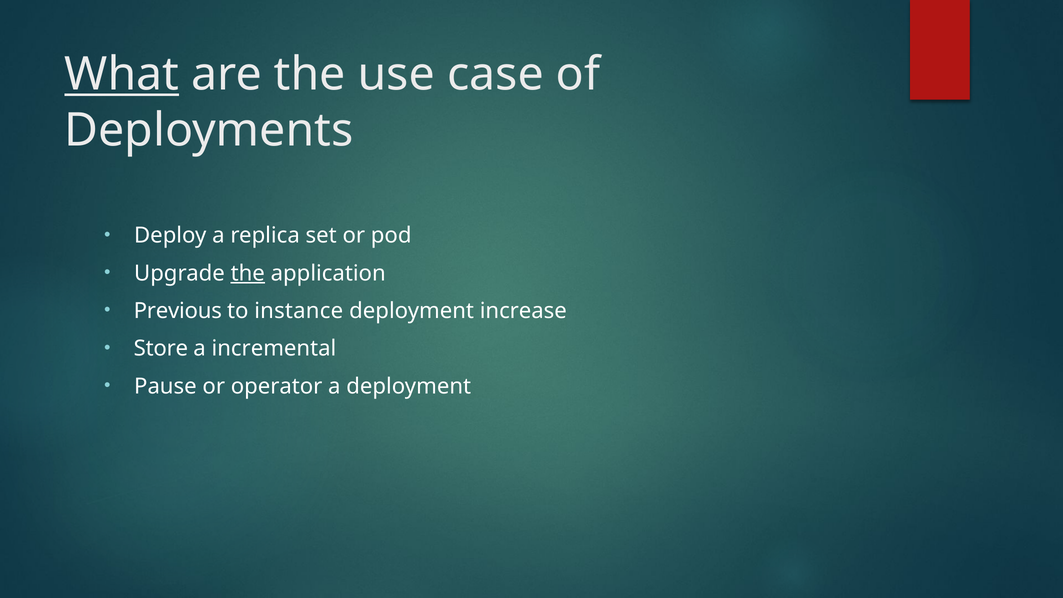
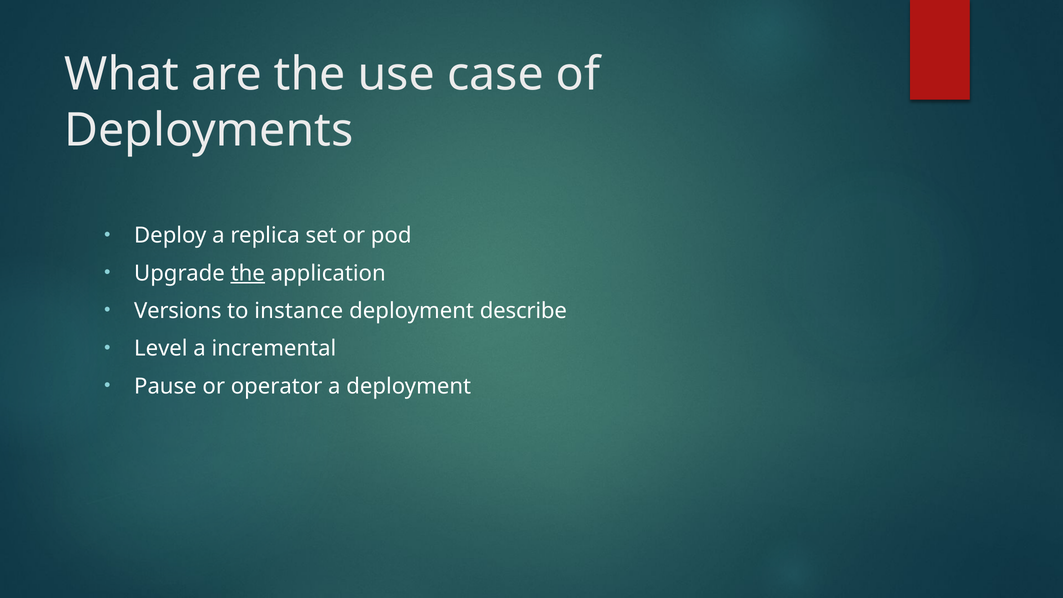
What underline: present -> none
Previous: Previous -> Versions
increase: increase -> describe
Store: Store -> Level
